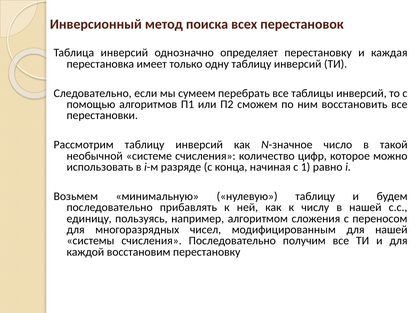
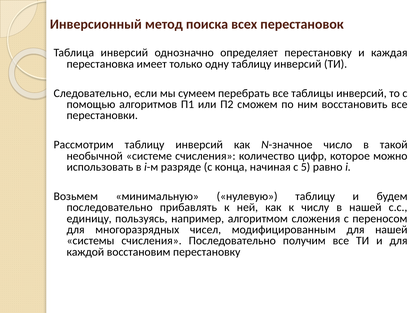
1: 1 -> 5
